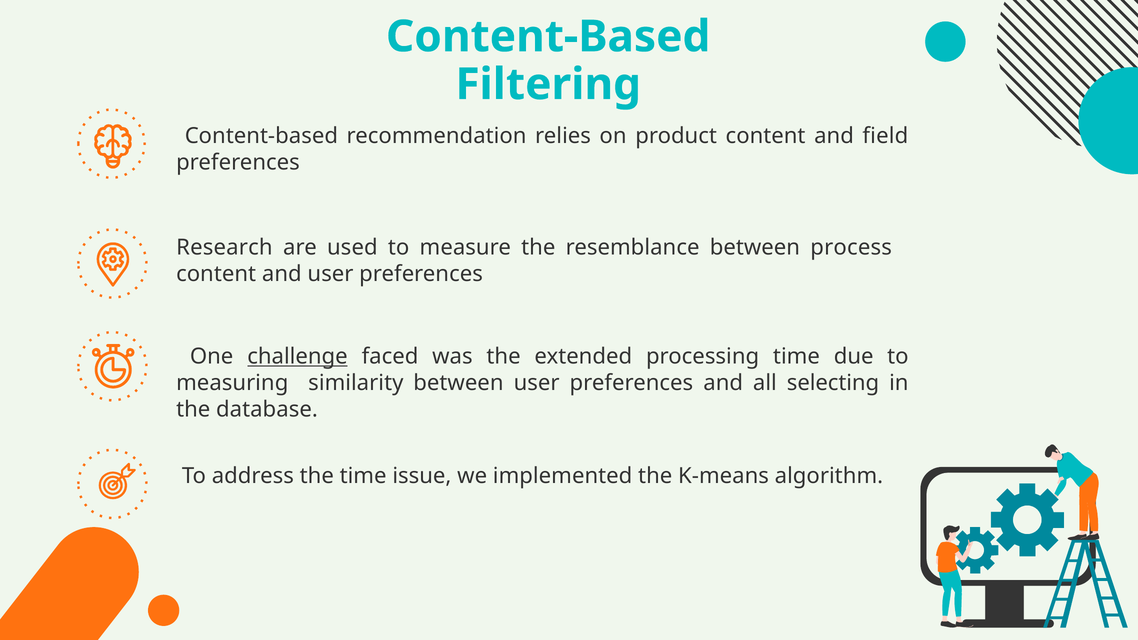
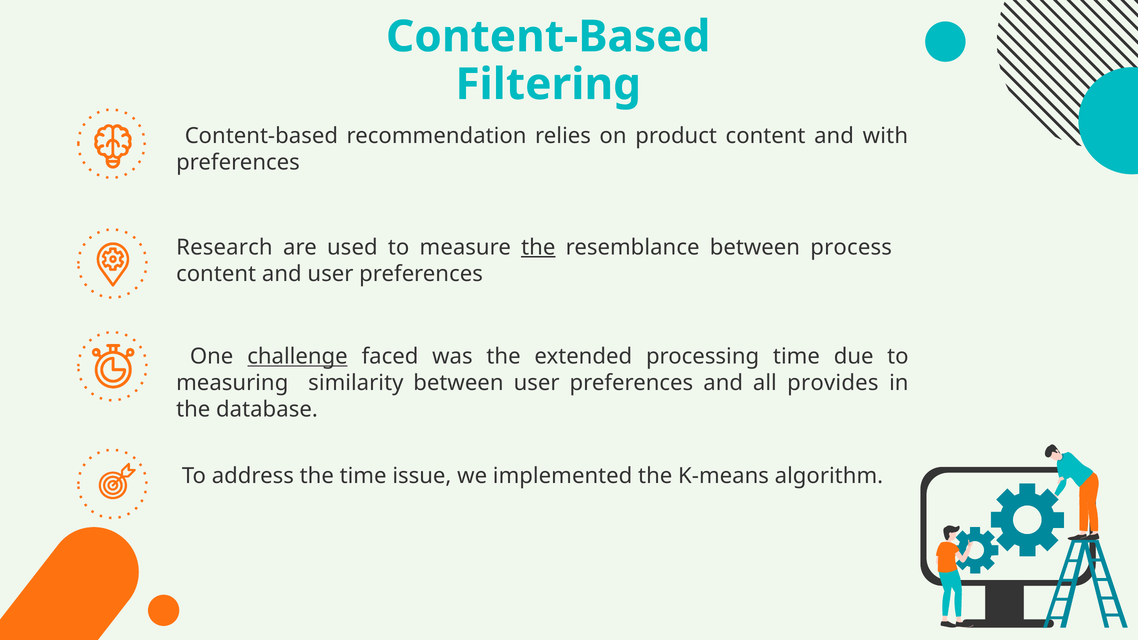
field: field -> with
the at (538, 247) underline: none -> present
selecting: selecting -> provides
